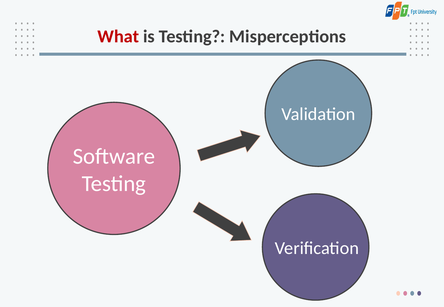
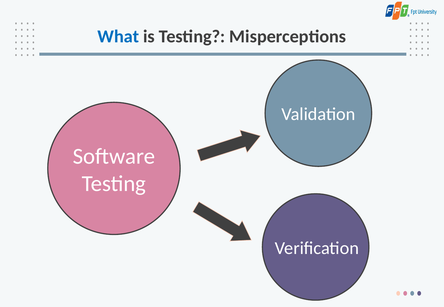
What colour: red -> blue
